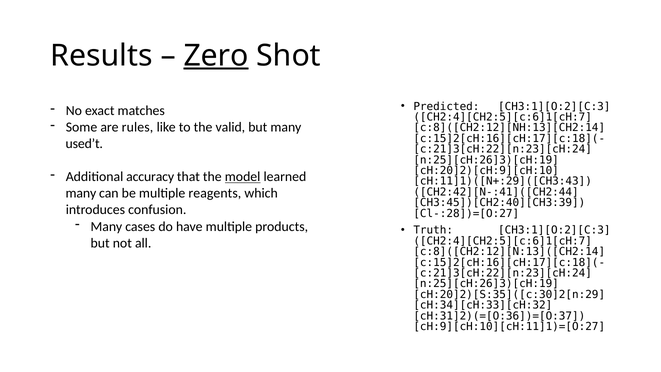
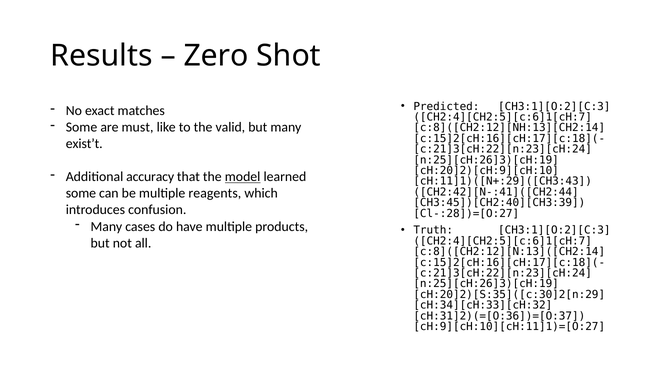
Zero underline: present -> none
rules: rules -> must
used’t: used’t -> exist’t
many at (81, 193): many -> some
